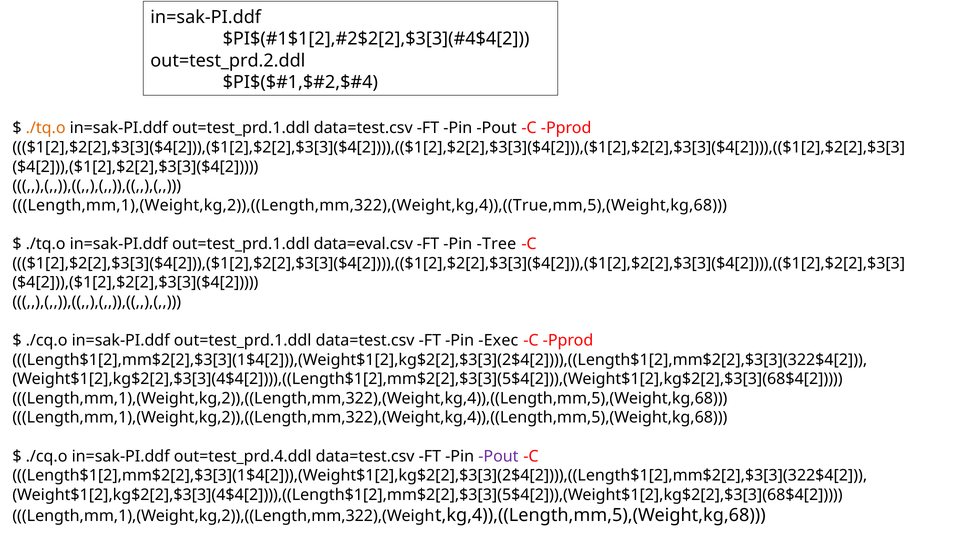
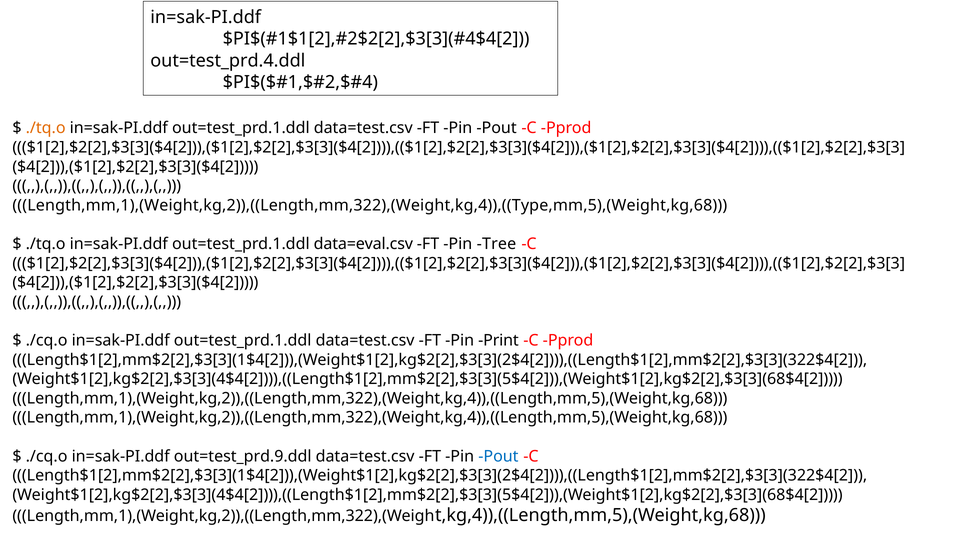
out=test_prd.2.ddl: out=test_prd.2.ddl -> out=test_prd.4.ddl
Length,mm,1),(Weight,kg,2)),((Length,mm,322),(Weight,kg,4)),((True,mm,5),(Weight,kg,68: Length,mm,1),(Weight,kg,2)),((Length,mm,322),(Weight,kg,4)),((True,mm,5),(Weight,kg,68 -> Length,mm,1),(Weight,kg,2)),((Length,mm,322),(Weight,kg,4)),((Type,mm,5),(Weight,kg,68
Exec: Exec -> Print
out=test_prd.4.ddl: out=test_prd.4.ddl -> out=test_prd.9.ddl
Pout at (498, 456) colour: purple -> blue
